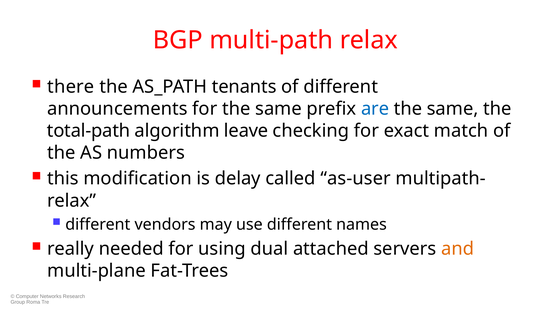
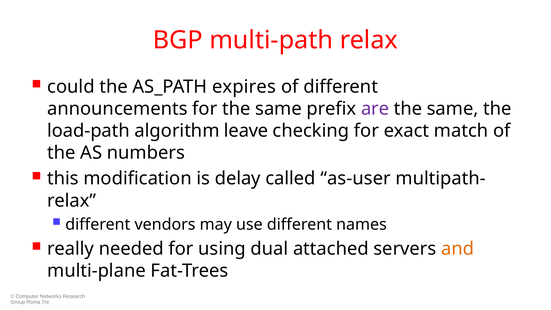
there: there -> could
tenants: tenants -> expires
are colour: blue -> purple
total-path: total-path -> load-path
